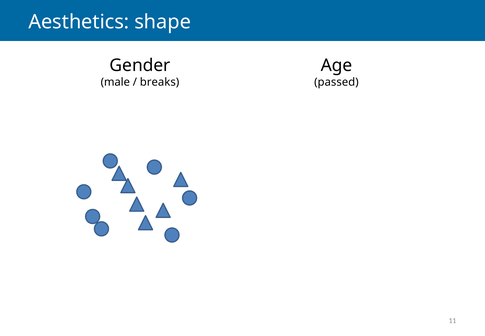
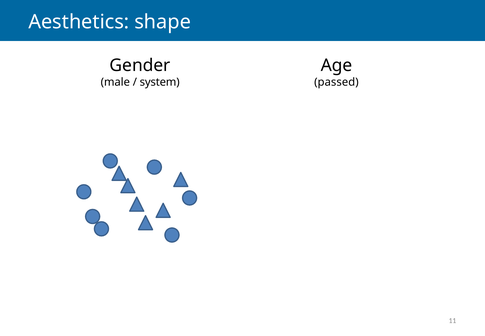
breaks: breaks -> system
